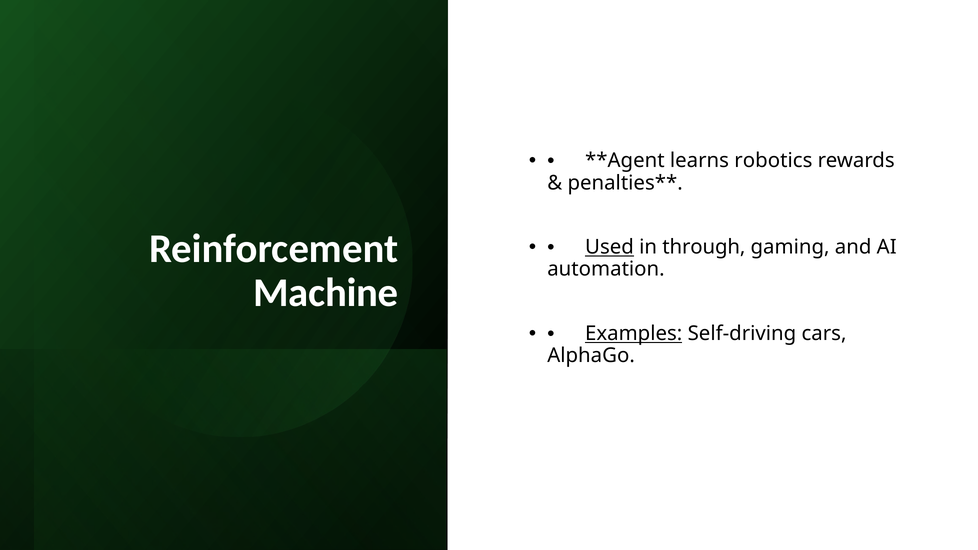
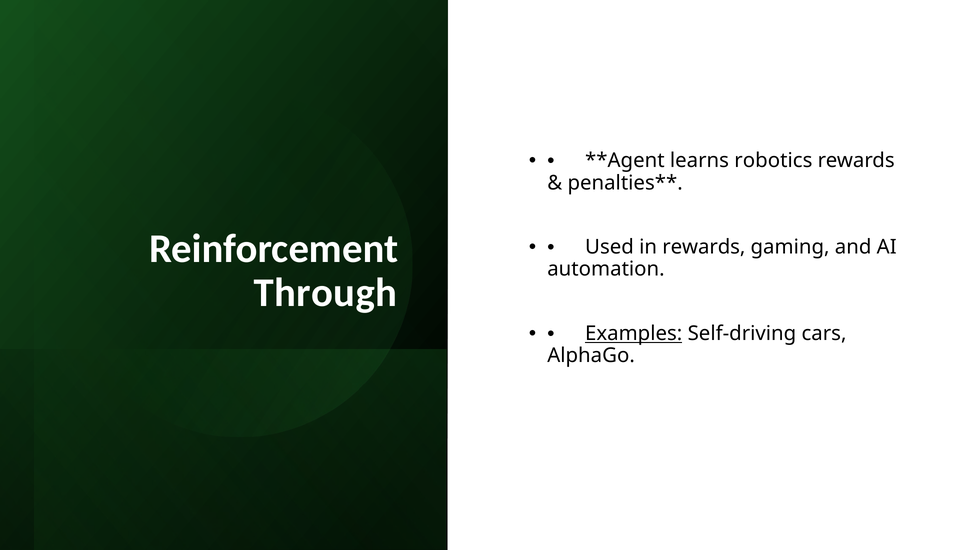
Used underline: present -> none
in through: through -> rewards
Machine: Machine -> Through
